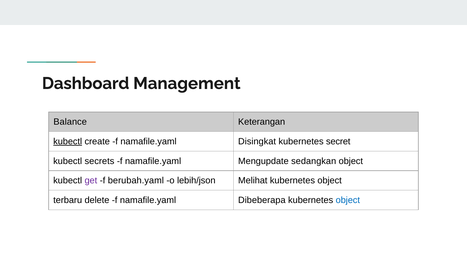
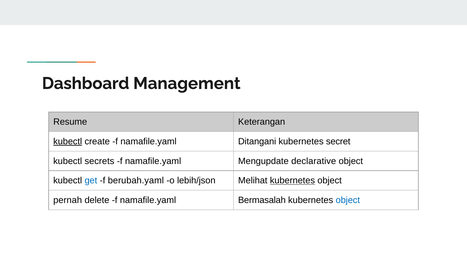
Balance: Balance -> Resume
Disingkat: Disingkat -> Ditangani
sedangkan: sedangkan -> declarative
get colour: purple -> blue
kubernetes at (292, 180) underline: none -> present
terbaru: terbaru -> pernah
Dibeberapa: Dibeberapa -> Bermasalah
